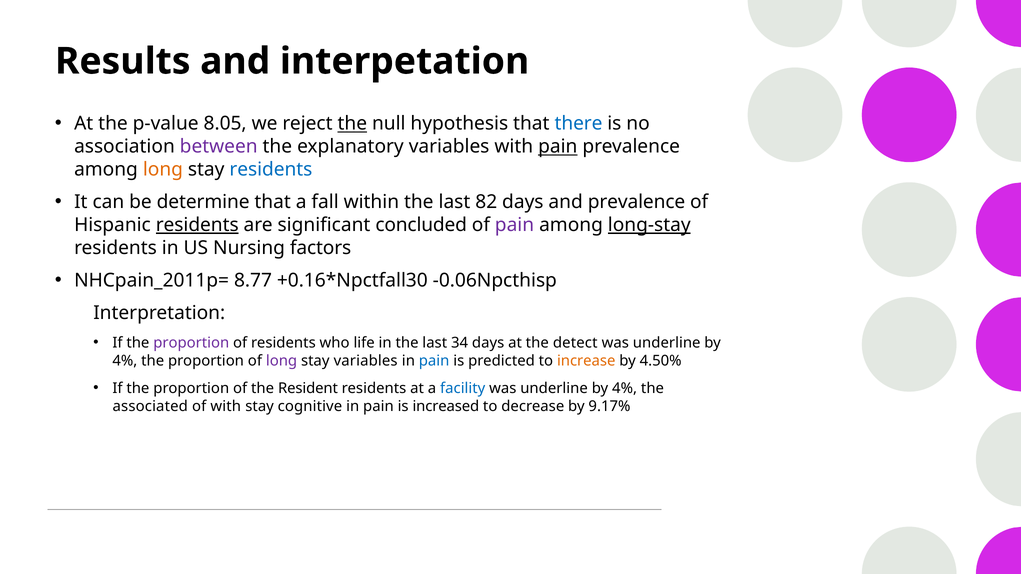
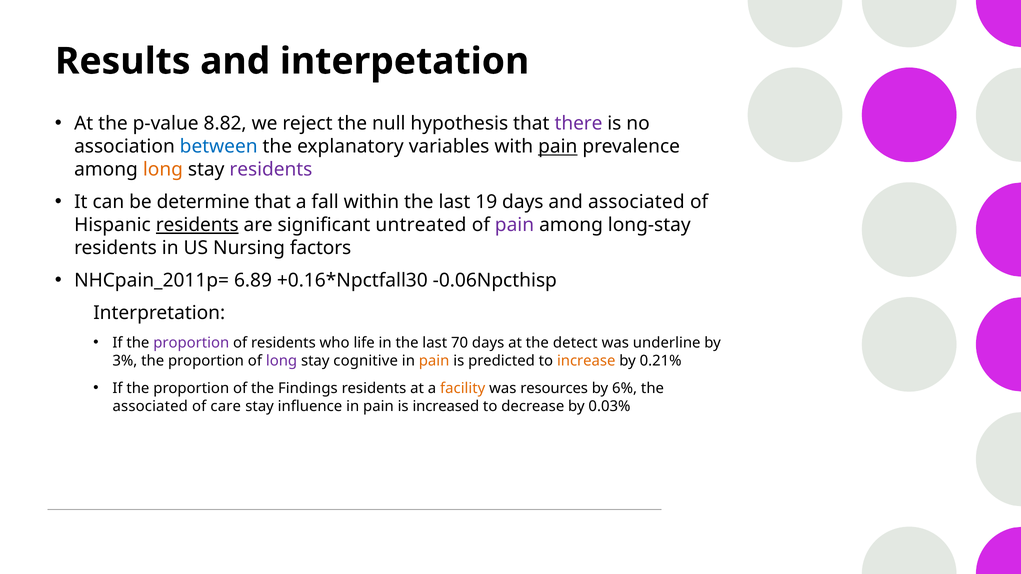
8.05: 8.05 -> 8.82
the at (352, 124) underline: present -> none
there colour: blue -> purple
between colour: purple -> blue
residents at (271, 170) colour: blue -> purple
82: 82 -> 19
and prevalence: prevalence -> associated
concluded: concluded -> untreated
long-stay underline: present -> none
8.77: 8.77 -> 6.89
34: 34 -> 70
4% at (125, 361): 4% -> 3%
stay variables: variables -> cognitive
pain at (434, 361) colour: blue -> orange
4.50%: 4.50% -> 0.21%
Resident: Resident -> Findings
facility colour: blue -> orange
underline at (554, 388): underline -> resources
4% at (625, 388): 4% -> 6%
of with: with -> care
cognitive: cognitive -> influence
9.17%: 9.17% -> 0.03%
